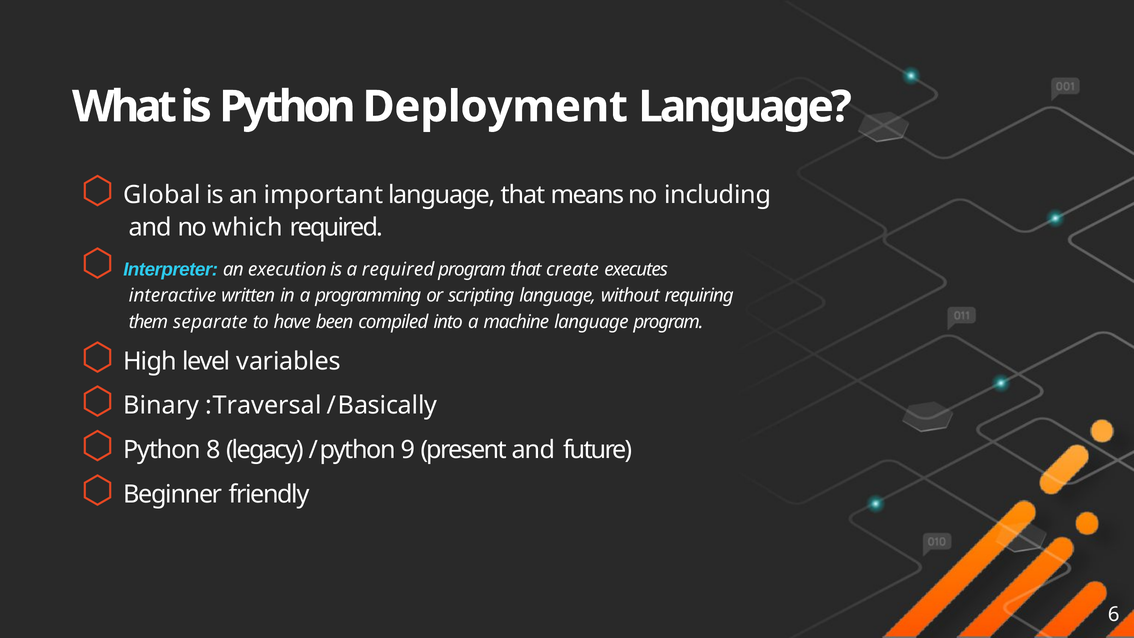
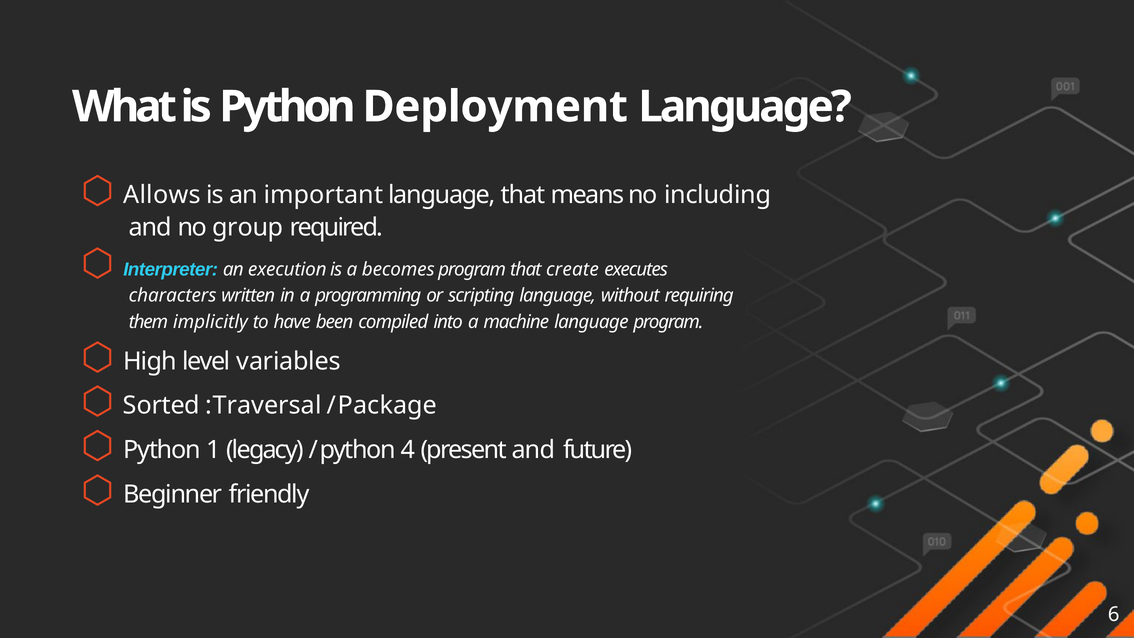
Global: Global -> Allows
which: which -> group
a required: required -> becomes
interactive: interactive -> characters
separate: separate -> implicitly
Binary: Binary -> Sorted
Basically: Basically -> Package
8: 8 -> 1
9: 9 -> 4
